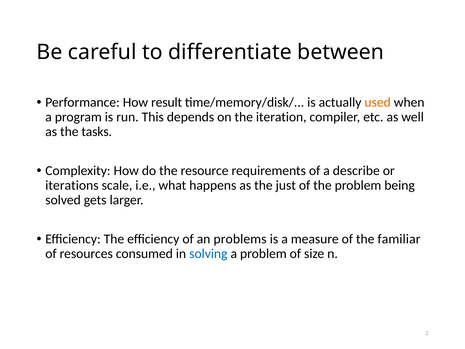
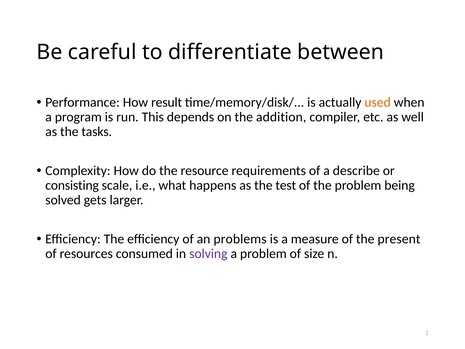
iteration: iteration -> addition
iterations: iterations -> consisting
just: just -> test
familiar: familiar -> present
solving colour: blue -> purple
